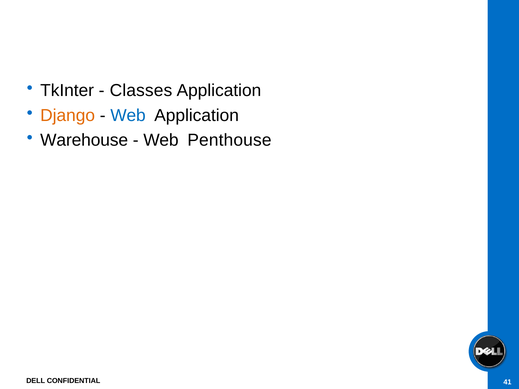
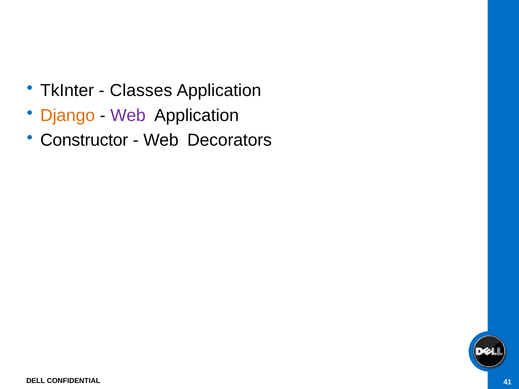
Web at (128, 115) colour: blue -> purple
Warehouse: Warehouse -> Constructor
Penthouse: Penthouse -> Decorators
